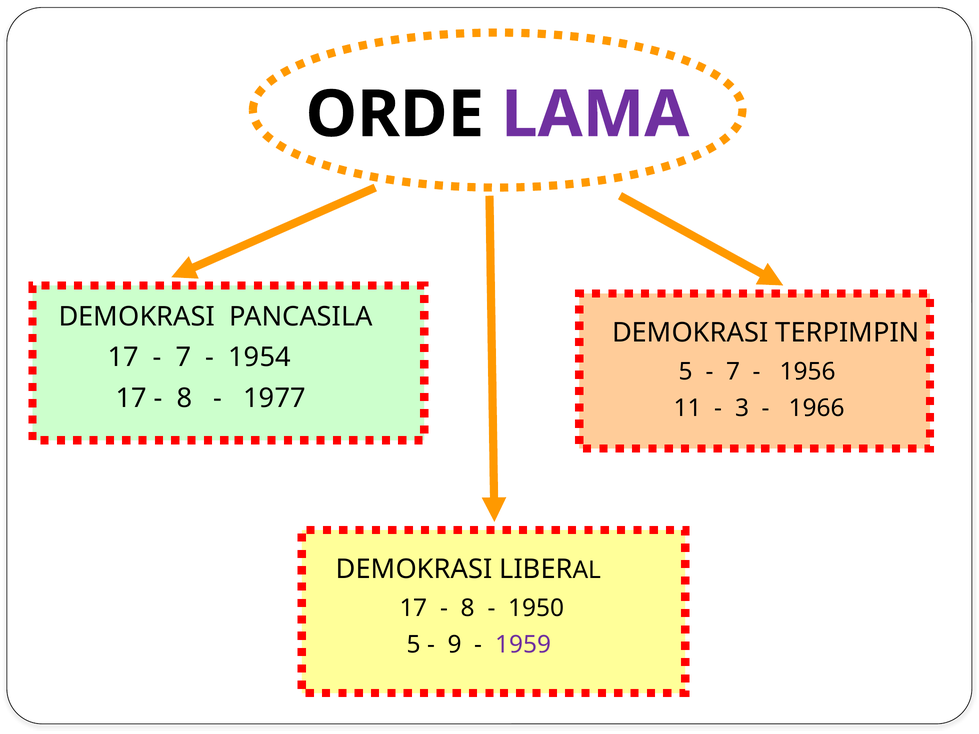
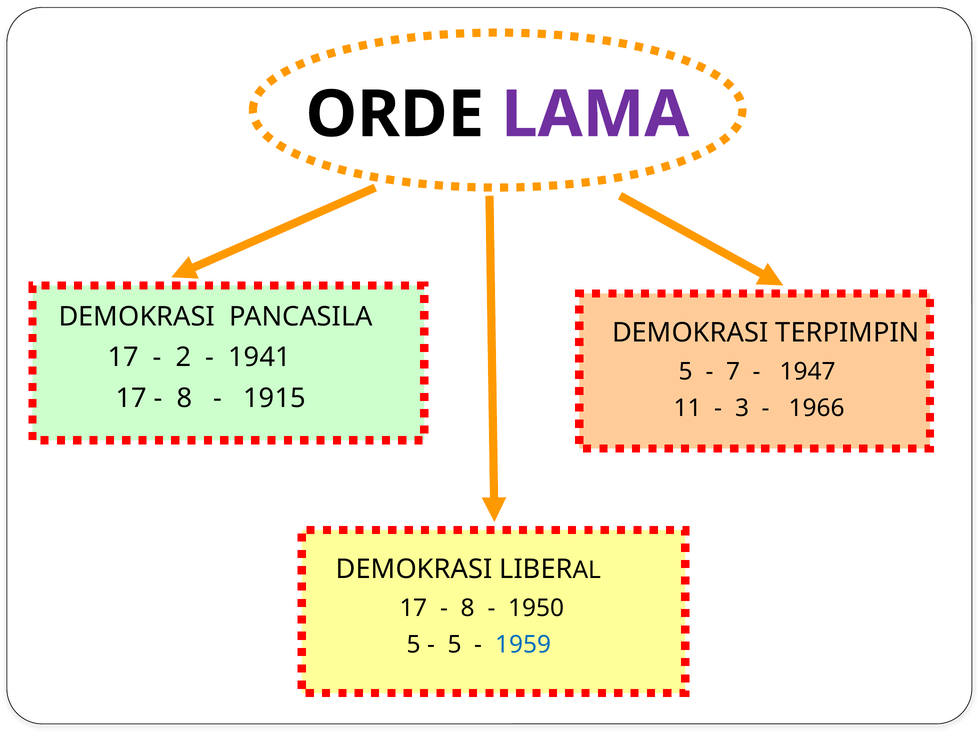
7 at (184, 358): 7 -> 2
1954: 1954 -> 1941
1956: 1956 -> 1947
1977: 1977 -> 1915
9 at (455, 645): 9 -> 5
1959 colour: purple -> blue
